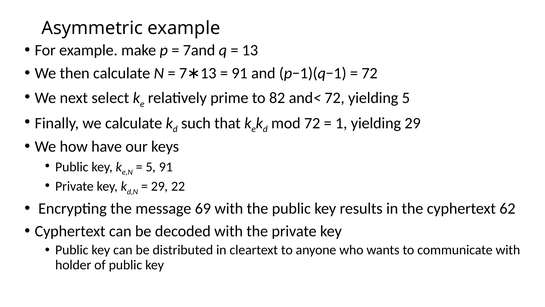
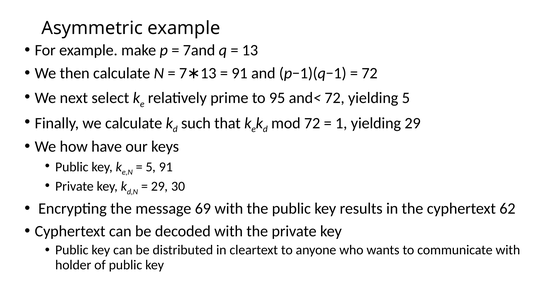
82: 82 -> 95
22: 22 -> 30
